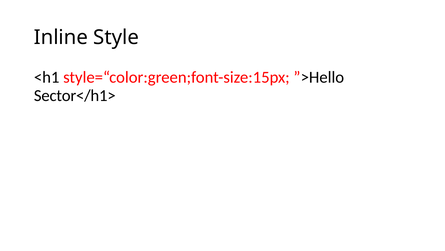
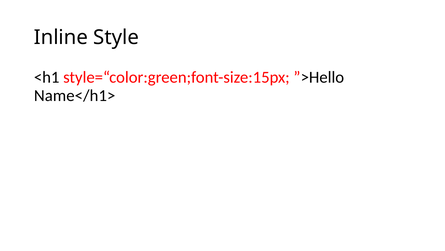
Sector</h1>: Sector</h1> -> Name</h1>
